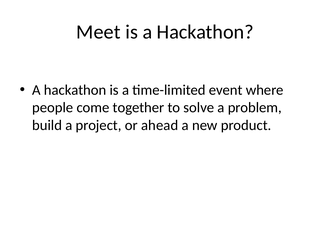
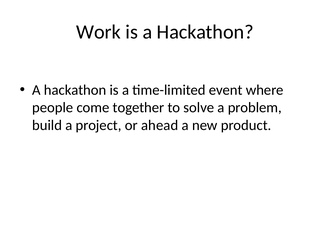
Meet: Meet -> Work
